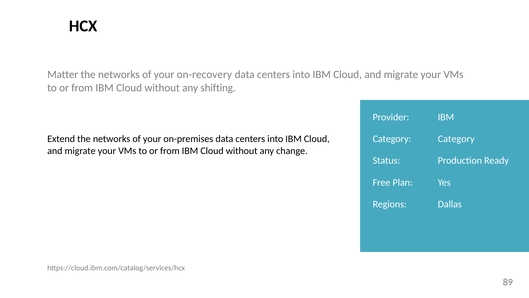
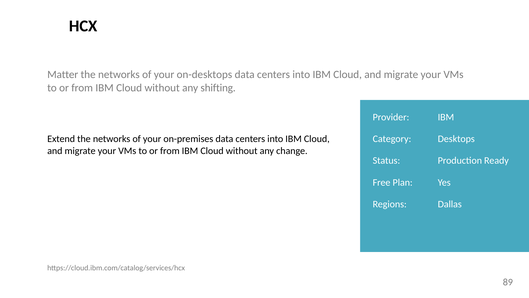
on-recovery: on-recovery -> on-desktops
Category Category: Category -> Desktops
